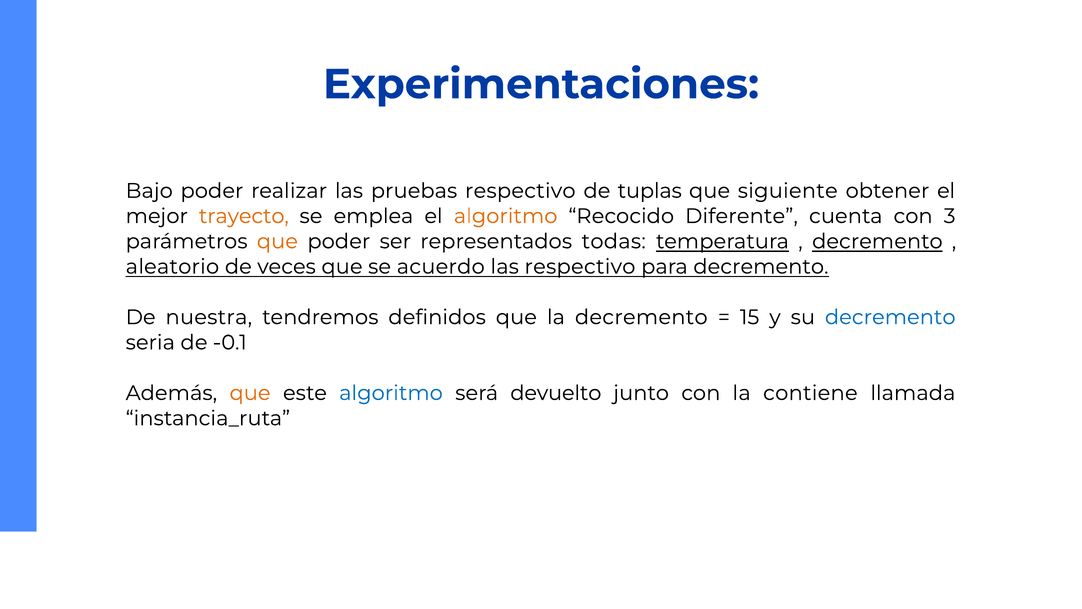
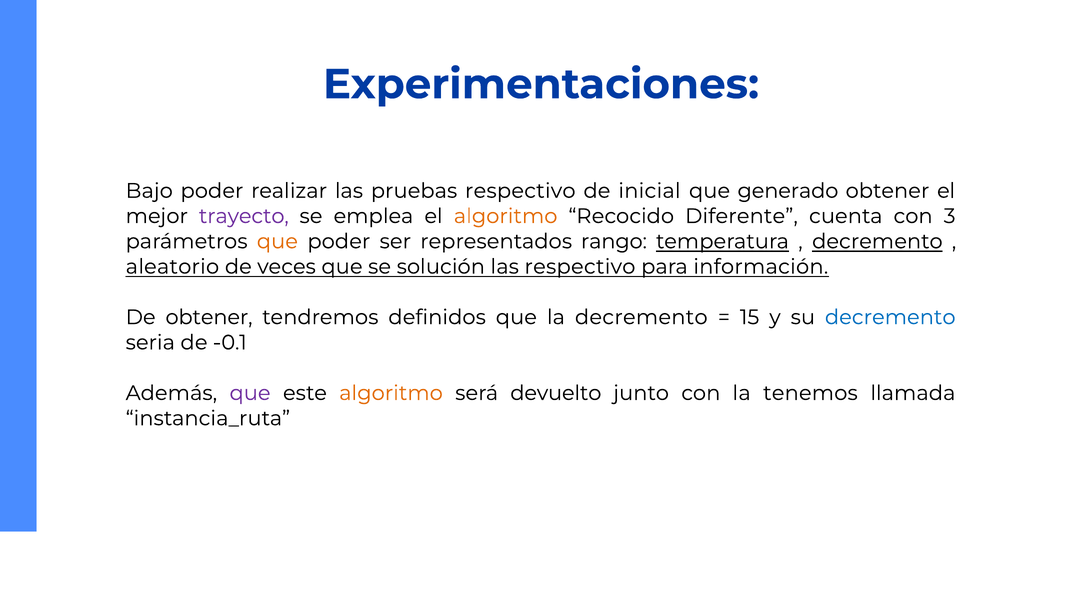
tuplas: tuplas -> inicial
siguiente: siguiente -> generado
trayecto colour: orange -> purple
todas: todas -> rango
acuerdo: acuerdo -> solución
para decremento: decremento -> información
De nuestra: nuestra -> obtener
que at (250, 393) colour: orange -> purple
algoritmo at (391, 393) colour: blue -> orange
contiene: contiene -> tenemos
